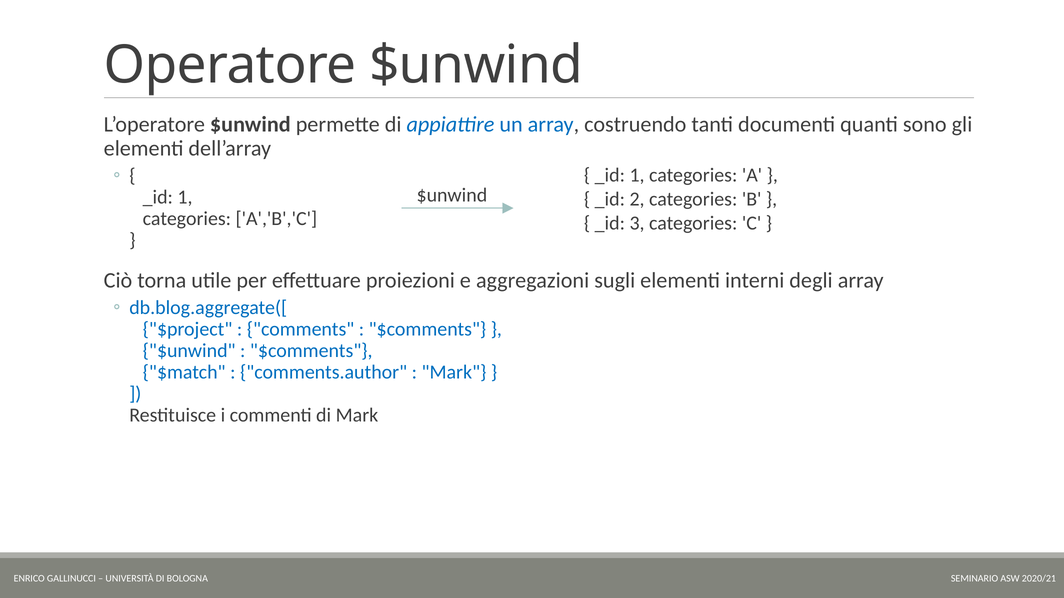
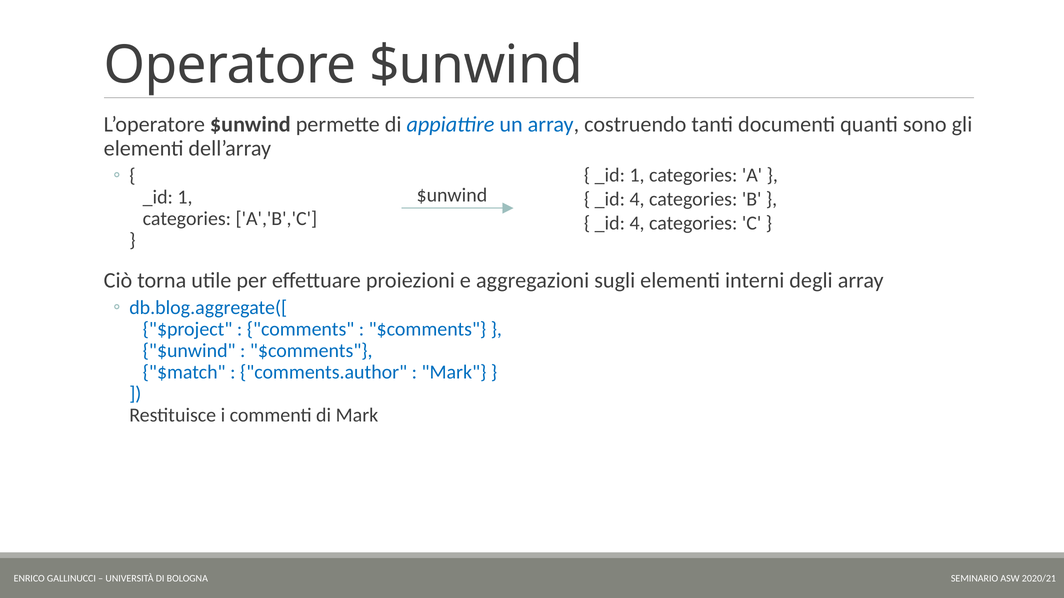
2 at (637, 199): 2 -> 4
3 at (637, 223): 3 -> 4
